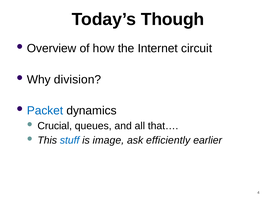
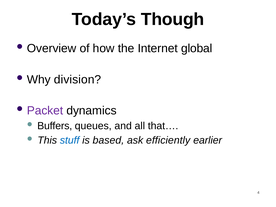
circuit: circuit -> global
Packet colour: blue -> purple
Crucial: Crucial -> Buffers
image: image -> based
